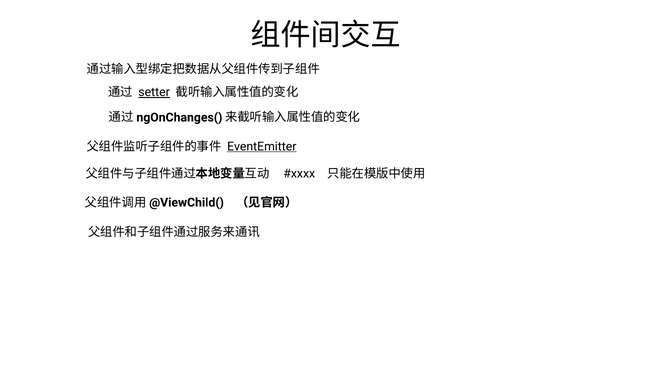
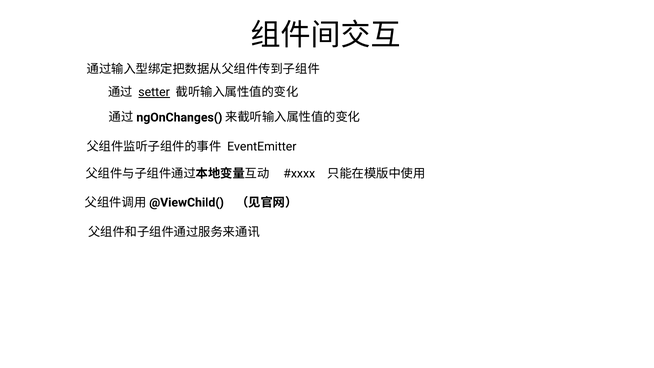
EventEmitter underline: present -> none
